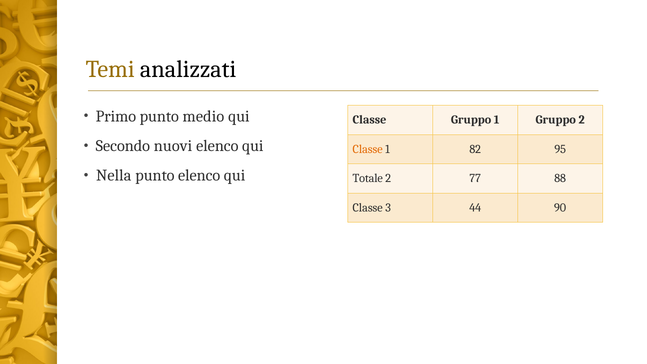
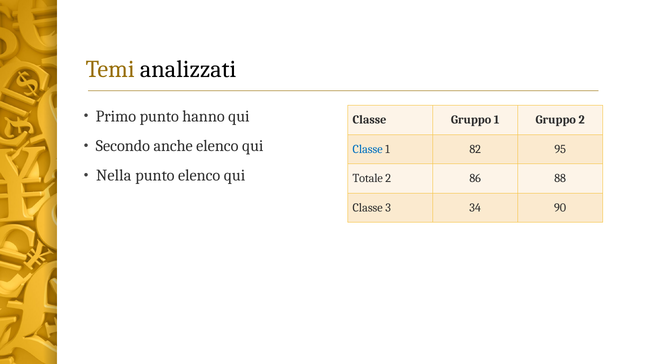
medio: medio -> hanno
nuovi: nuovi -> anche
Classe at (368, 149) colour: orange -> blue
77: 77 -> 86
44: 44 -> 34
